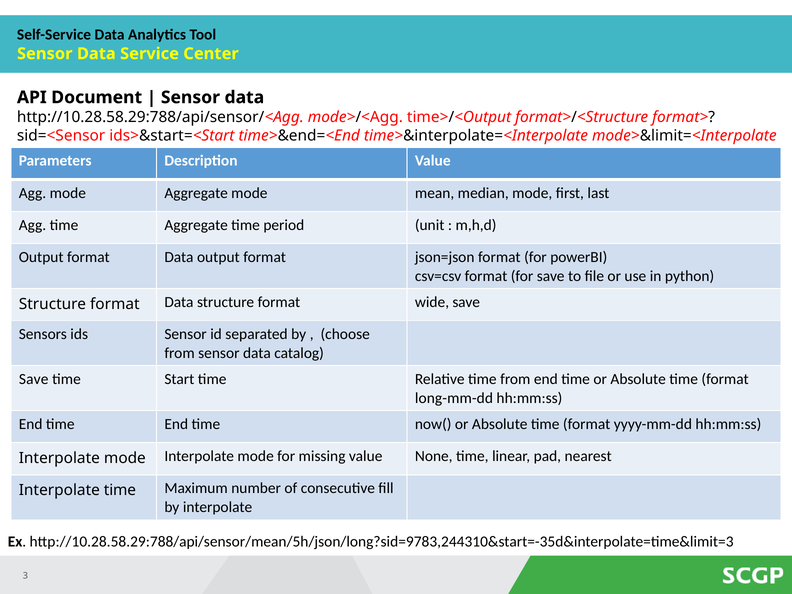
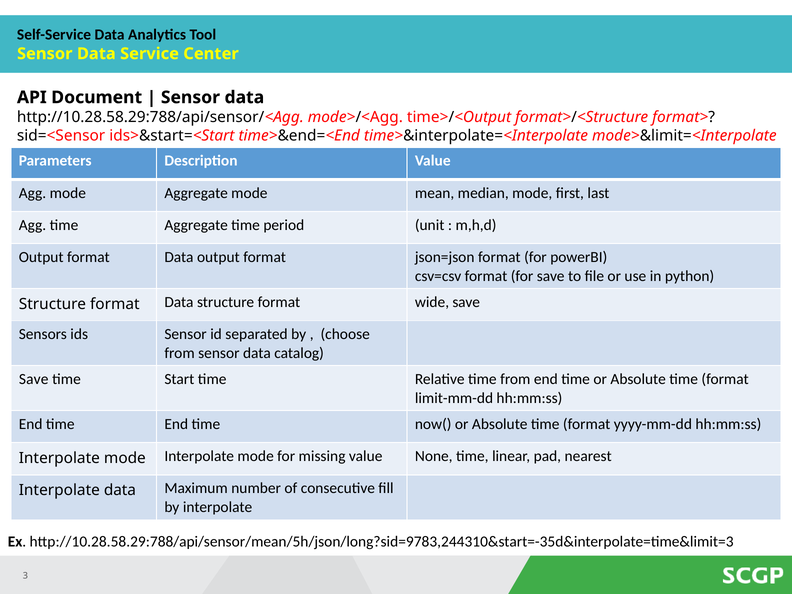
long-mm-dd: long-mm-dd -> limit-mm-dd
Interpolate time: time -> data
